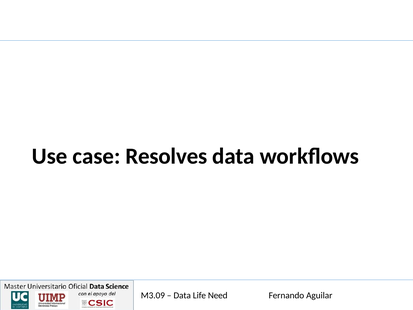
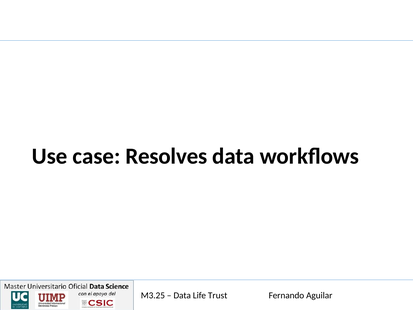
M3.09: M3.09 -> M3.25
Need: Need -> Trust
